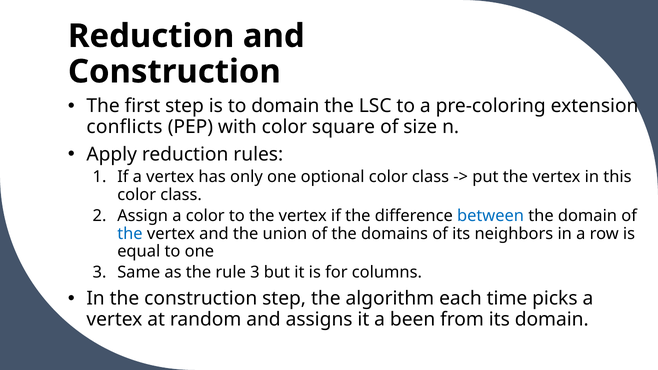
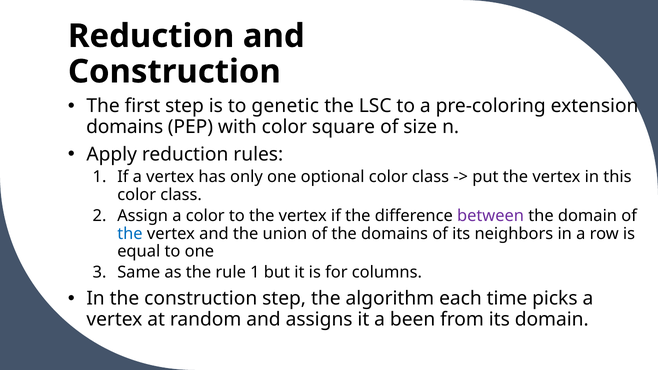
to domain: domain -> genetic
conflicts at (125, 127): conflicts -> domains
between colour: blue -> purple
rule 3: 3 -> 1
